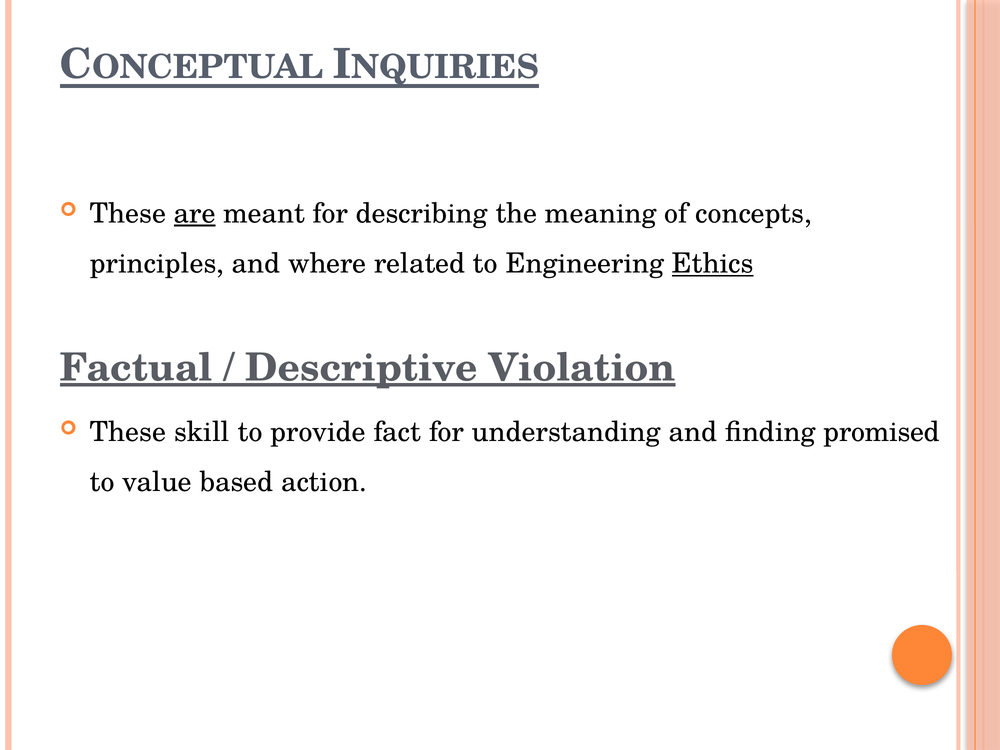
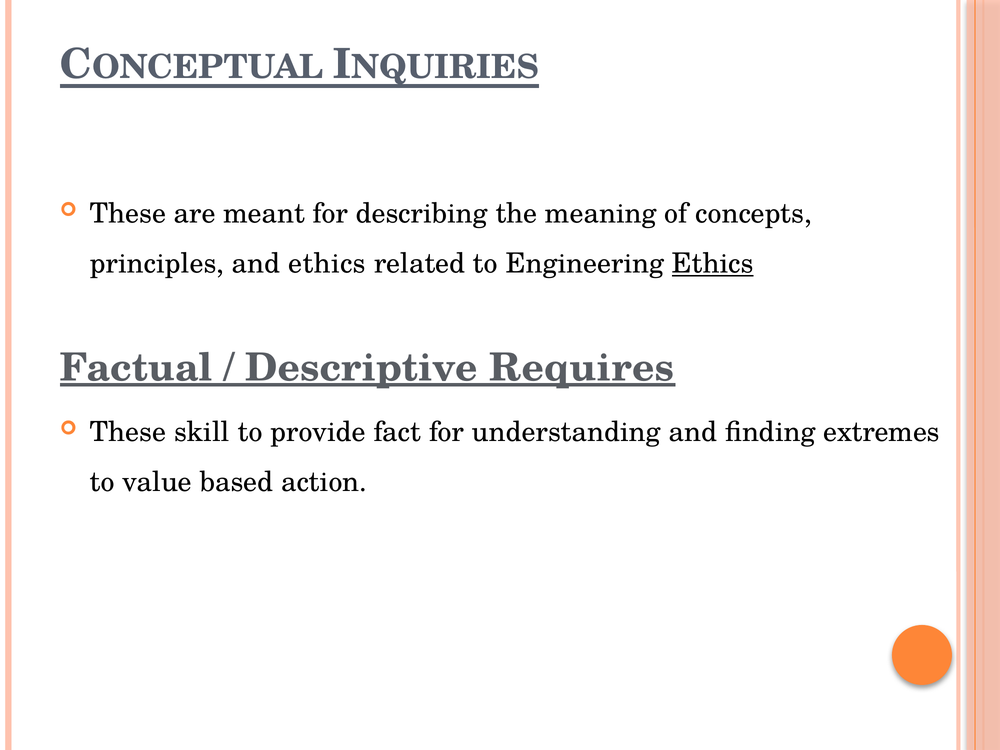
are underline: present -> none
and where: where -> ethics
Violation: Violation -> Requires
promised: promised -> extremes
